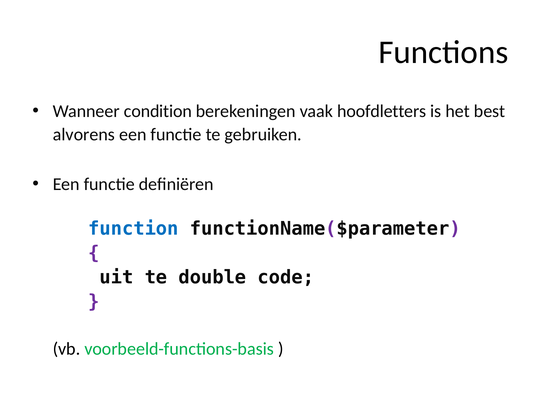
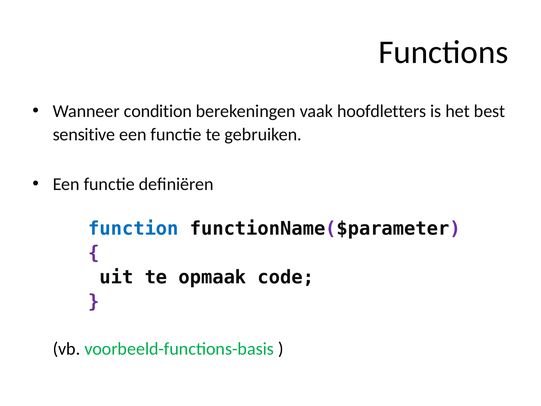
alvorens: alvorens -> sensitive
double: double -> opmaak
